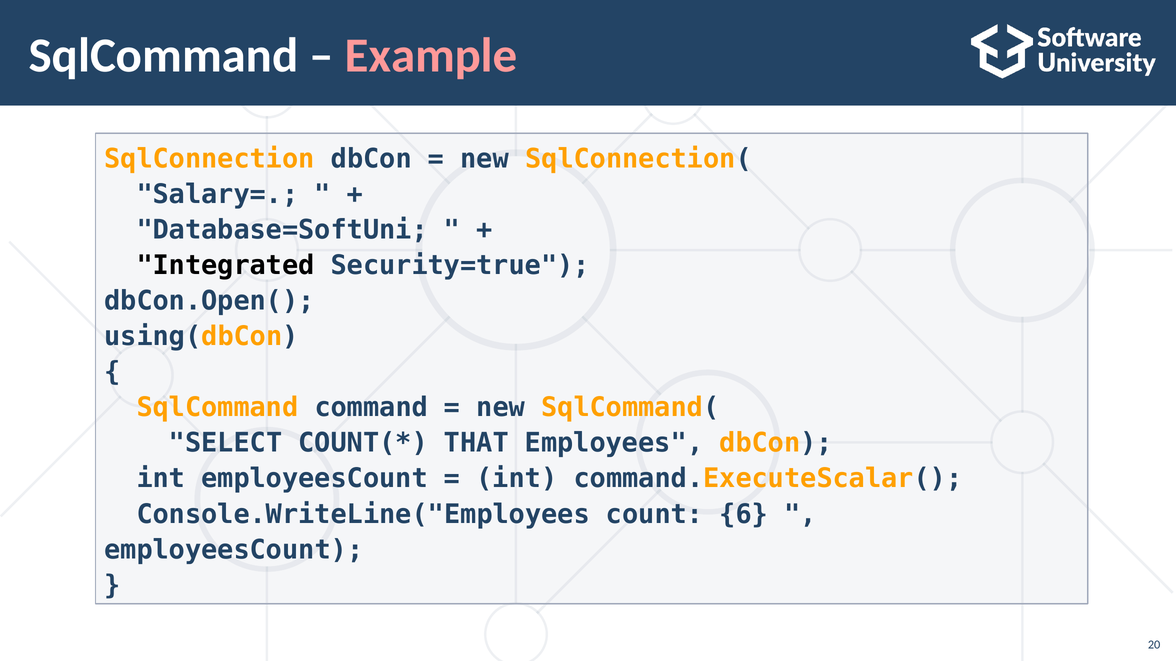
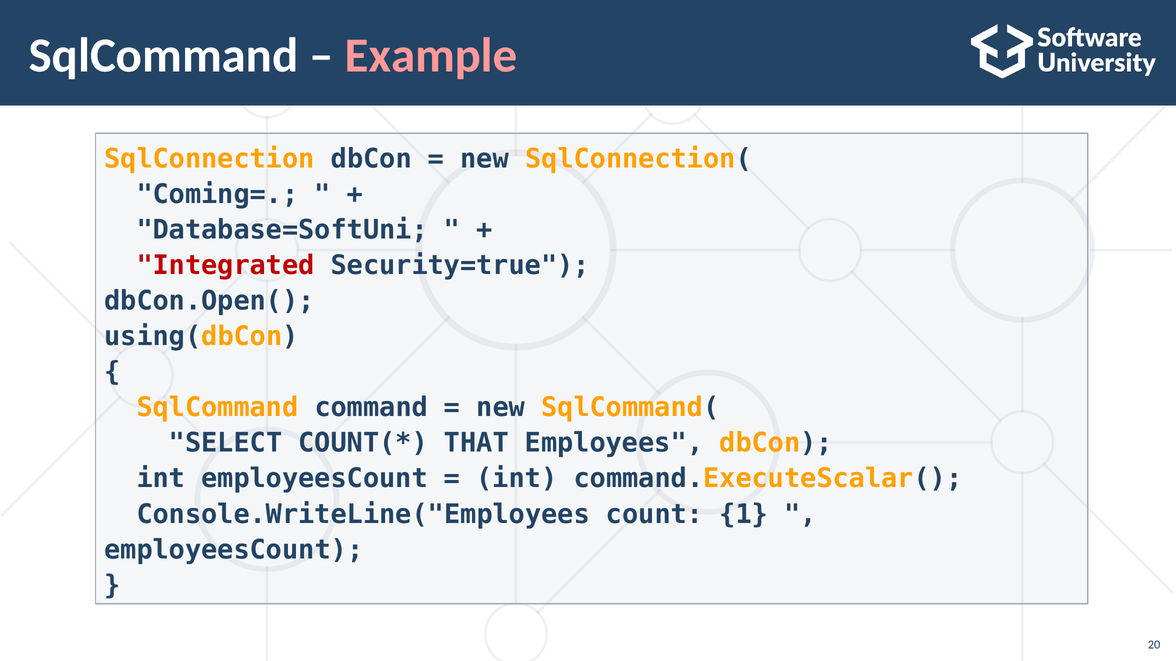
Salary=: Salary= -> Coming=
Integrated colour: black -> red
6: 6 -> 1
